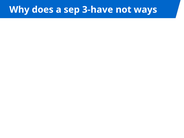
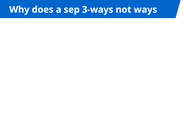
3-have: 3-have -> 3-ways
